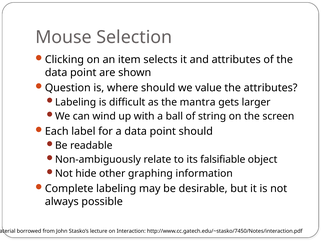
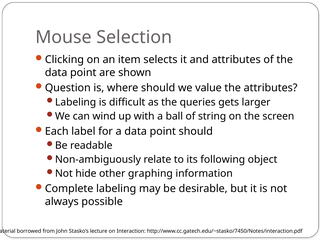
mantra: mantra -> queries
falsifiable: falsifiable -> following
